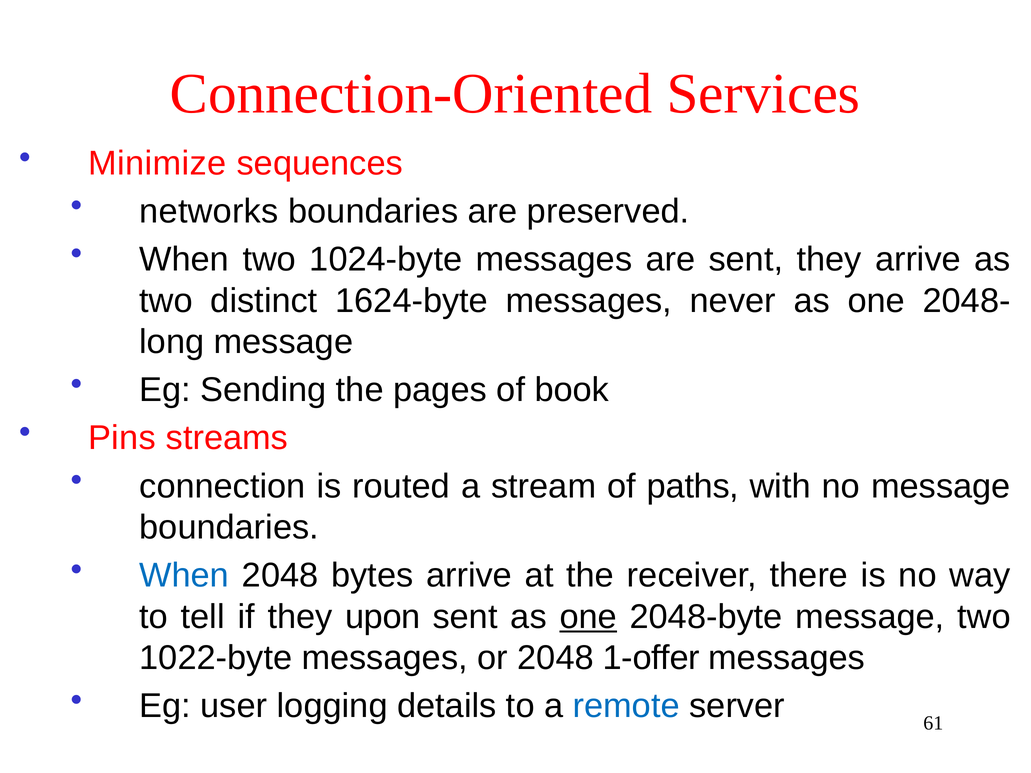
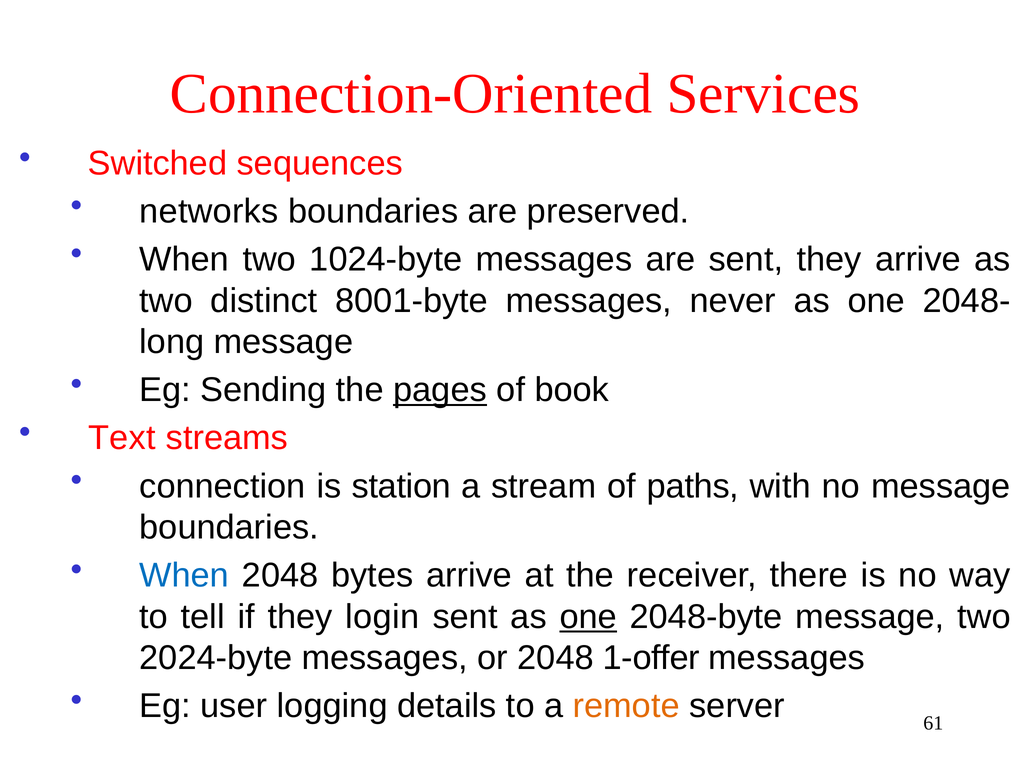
Minimize: Minimize -> Switched
1624-byte: 1624-byte -> 8001-byte
pages underline: none -> present
Pins: Pins -> Text
routed: routed -> station
upon: upon -> login
1022-byte: 1022-byte -> 2024-byte
remote colour: blue -> orange
